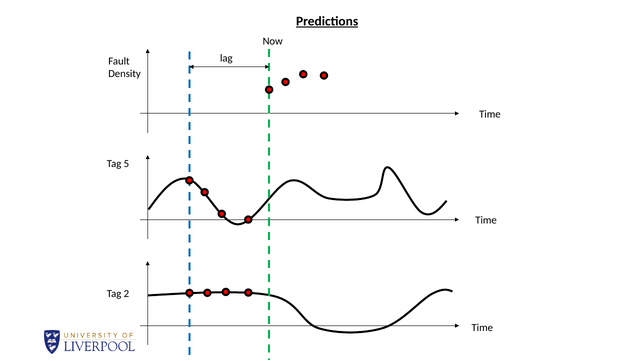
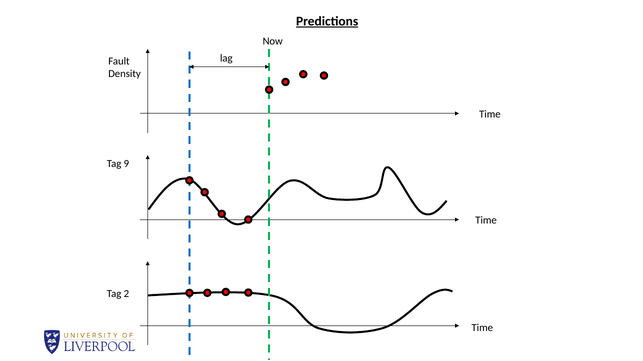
5: 5 -> 9
